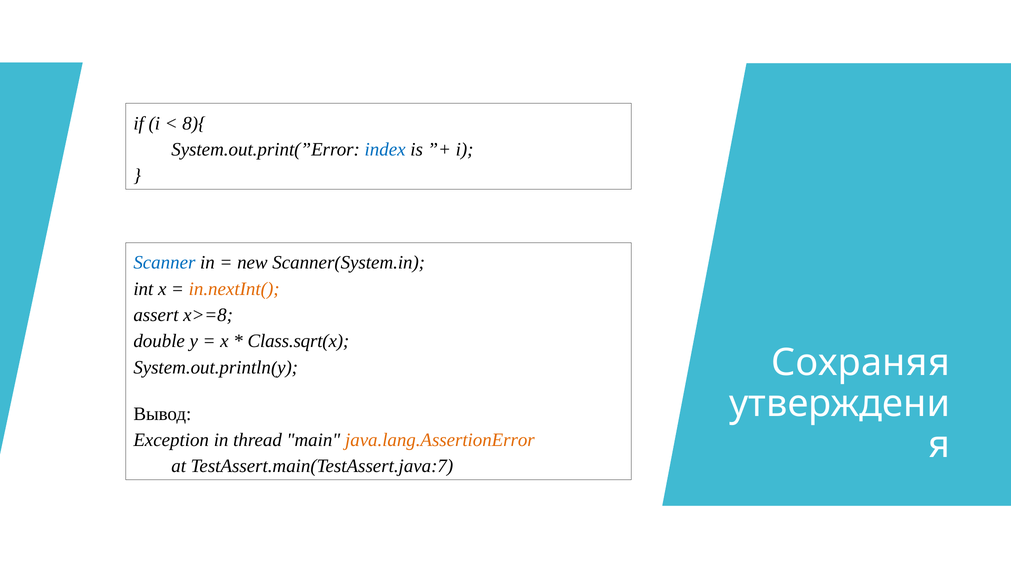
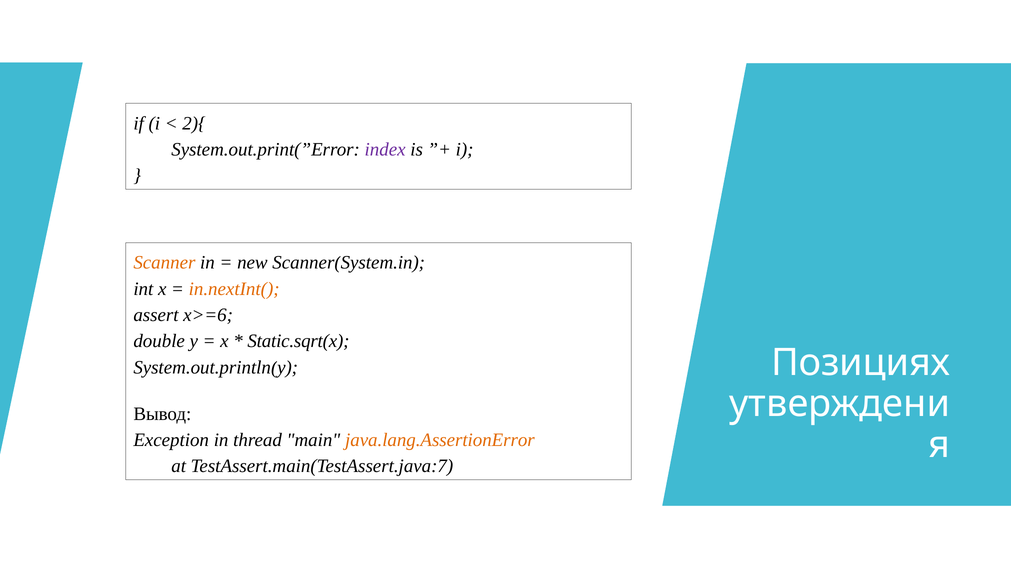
8){: 8){ -> 2){
index colour: blue -> purple
Scanner colour: blue -> orange
x>=8: x>=8 -> x>=6
Class.sqrt(x: Class.sqrt(x -> Static.sqrt(x
Сохраняя: Сохраняя -> Позициях
